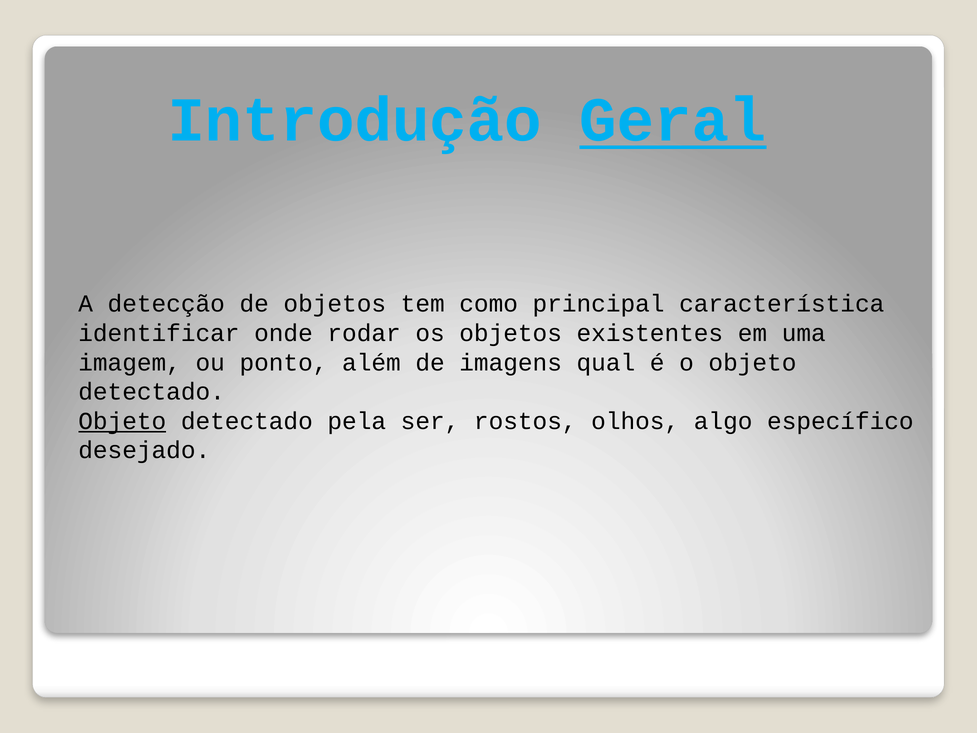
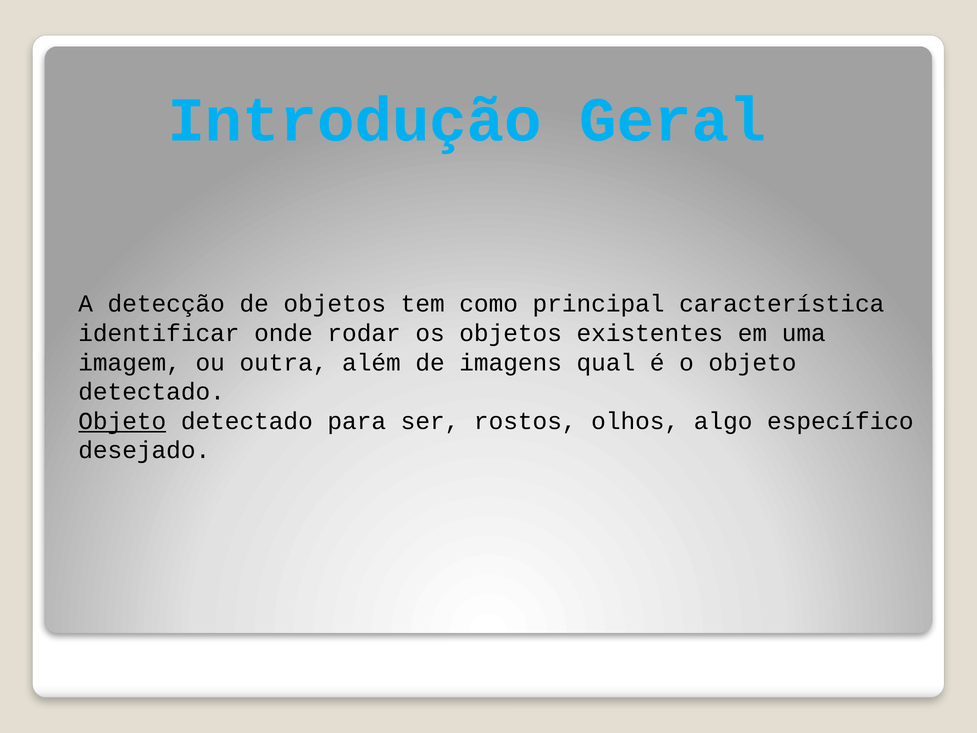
Geral underline: present -> none
ponto: ponto -> outra
pela: pela -> para
